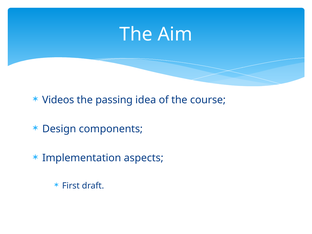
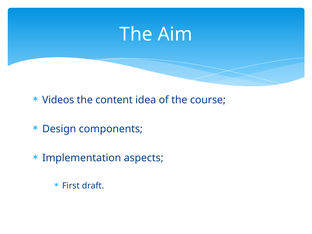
passing: passing -> content
